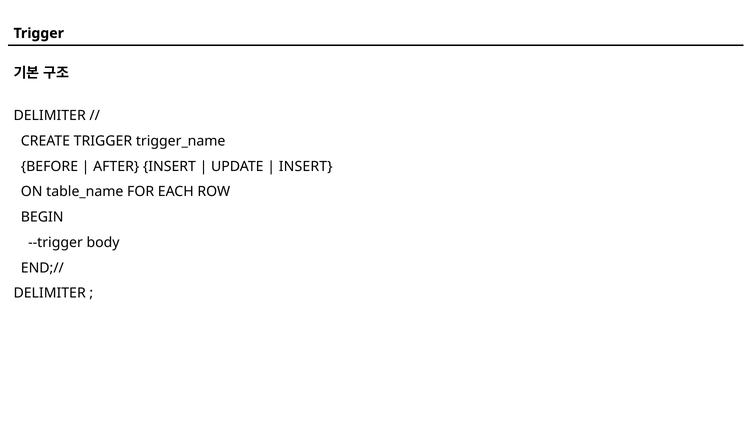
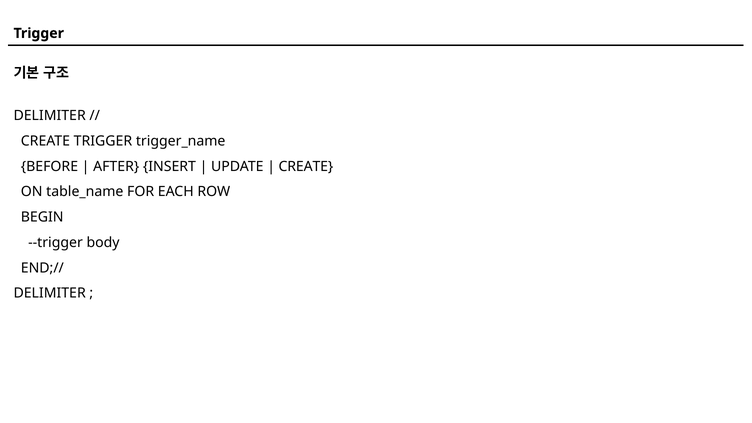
INSERT at (306, 166): INSERT -> CREATE
